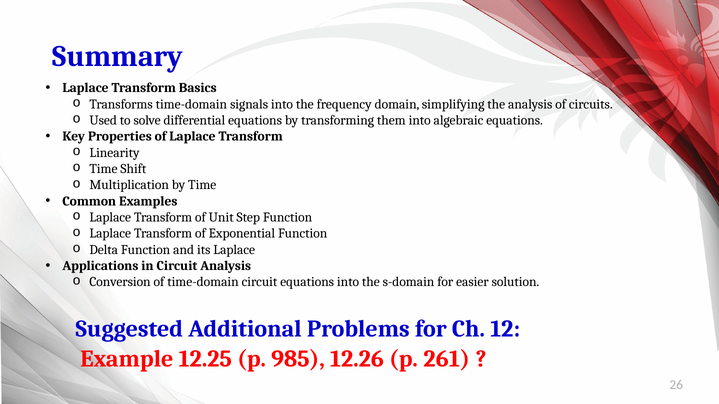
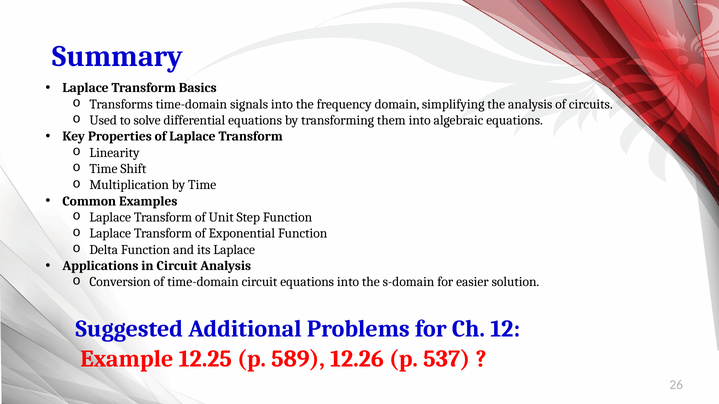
985: 985 -> 589
261: 261 -> 537
